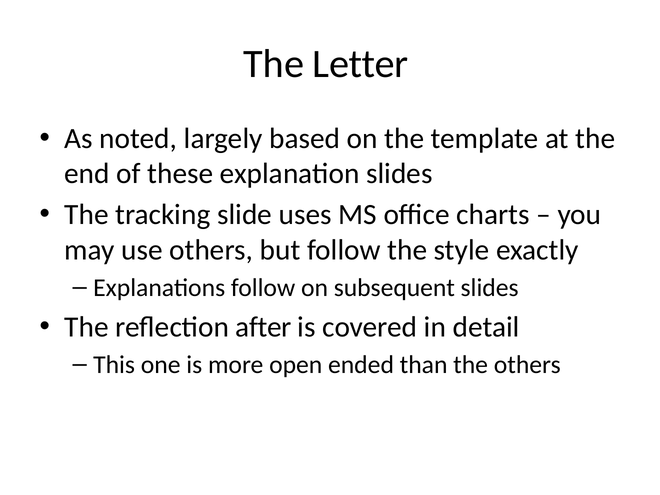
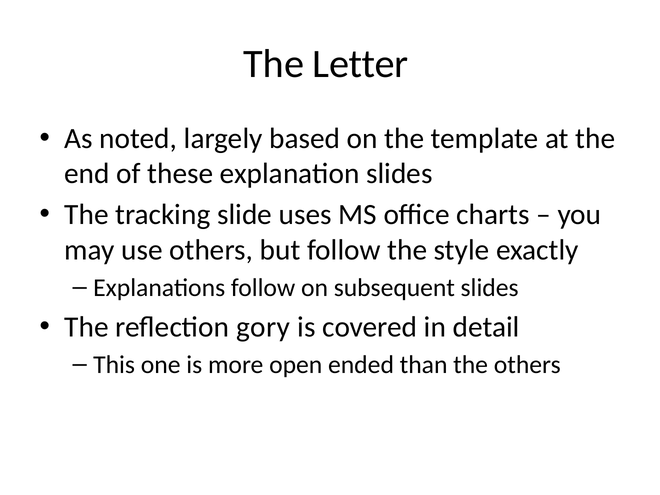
after: after -> gory
